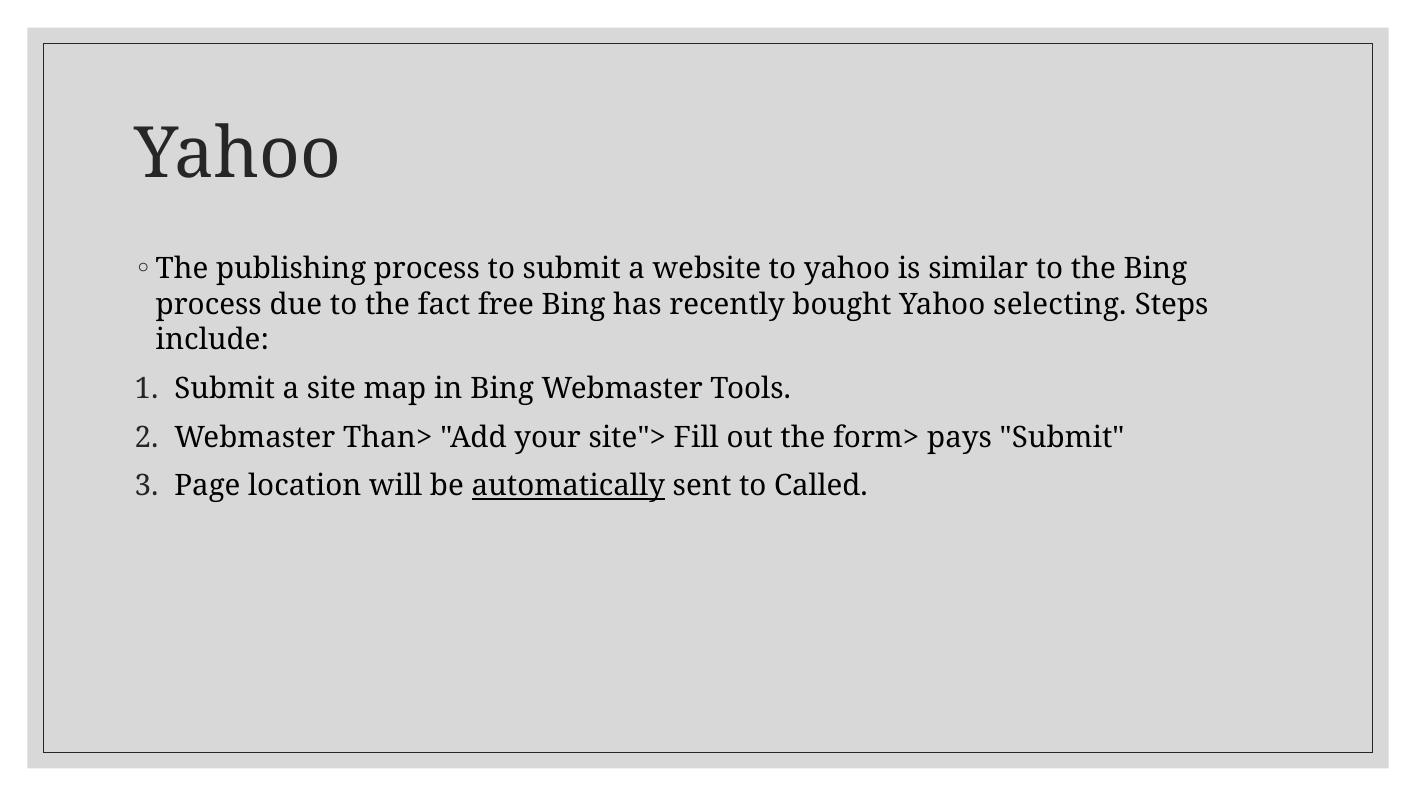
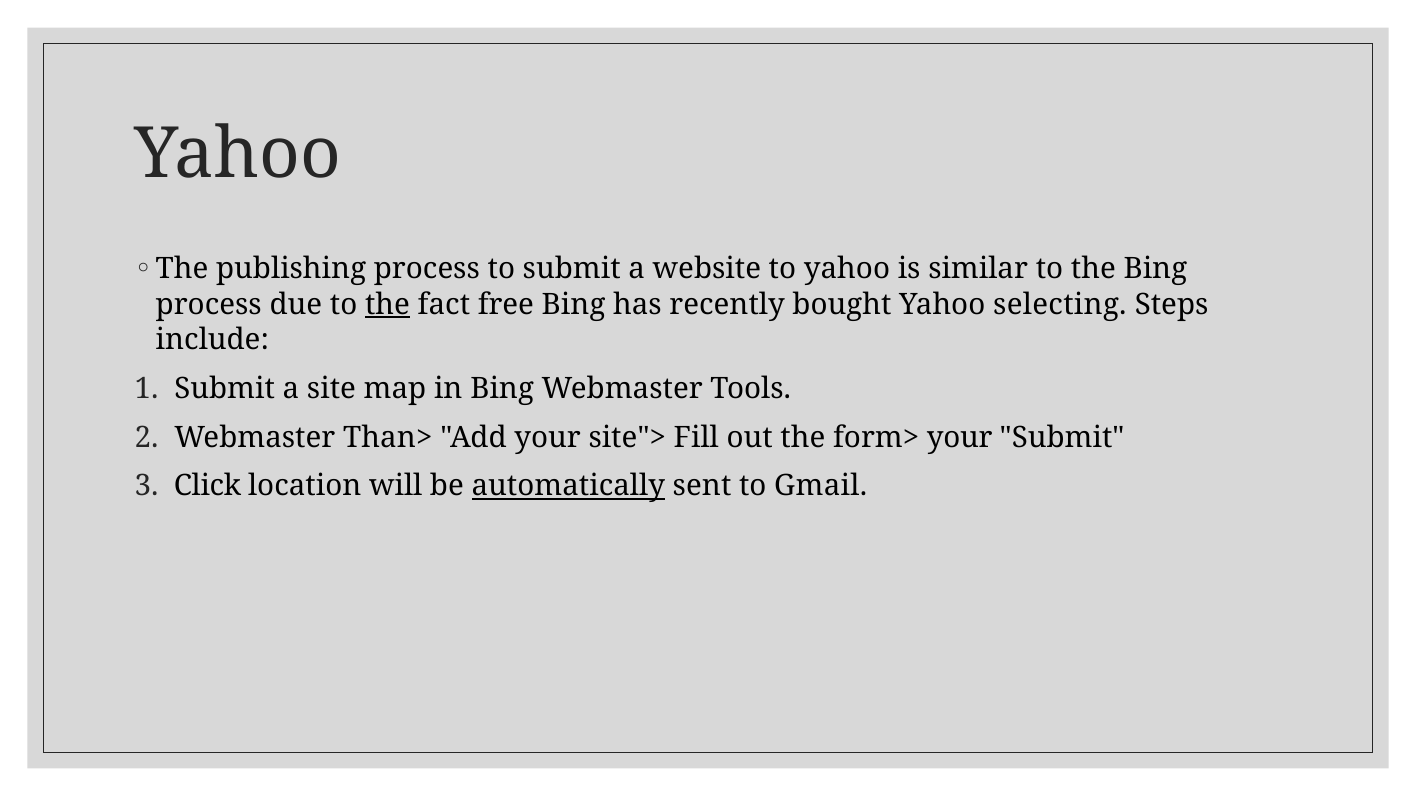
the at (387, 305) underline: none -> present
form> pays: pays -> your
Page: Page -> Click
Called: Called -> Gmail
